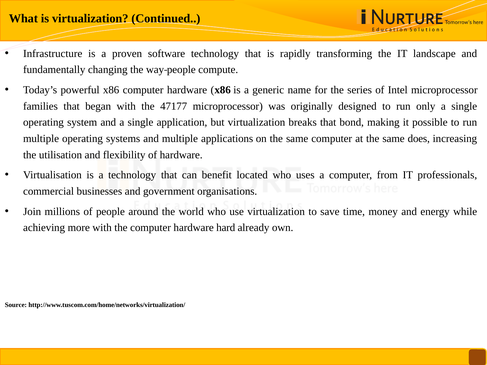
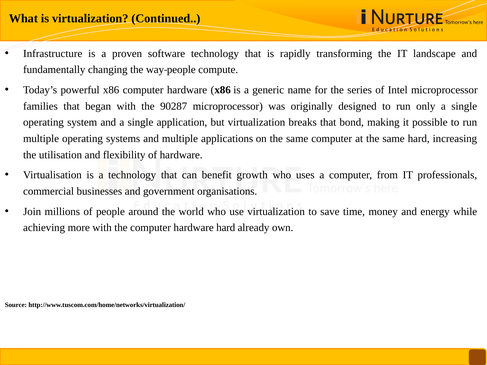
47177: 47177 -> 90287
same does: does -> hard
located: located -> growth
